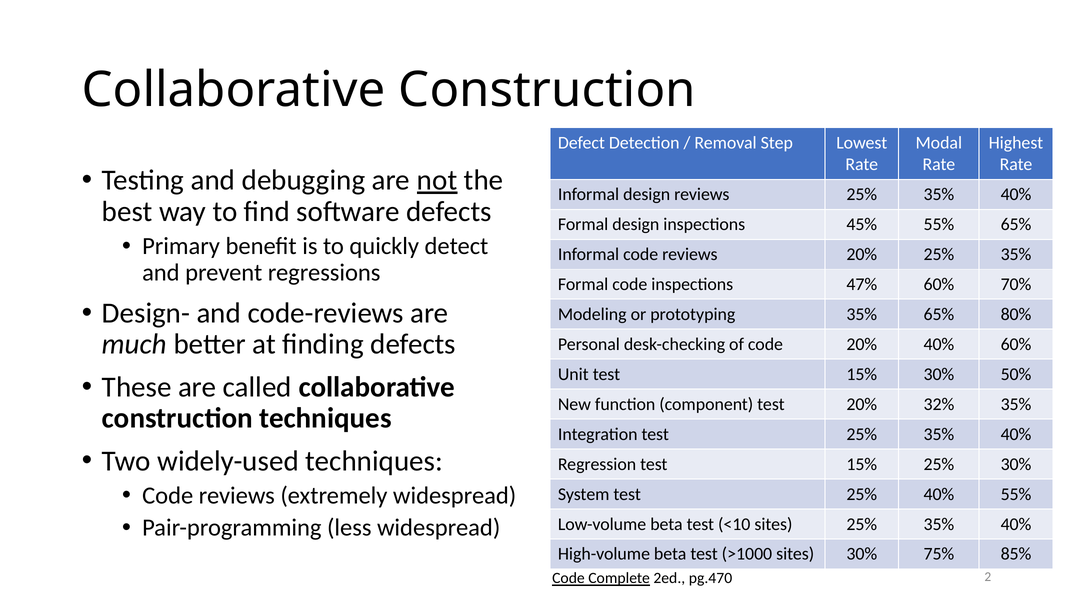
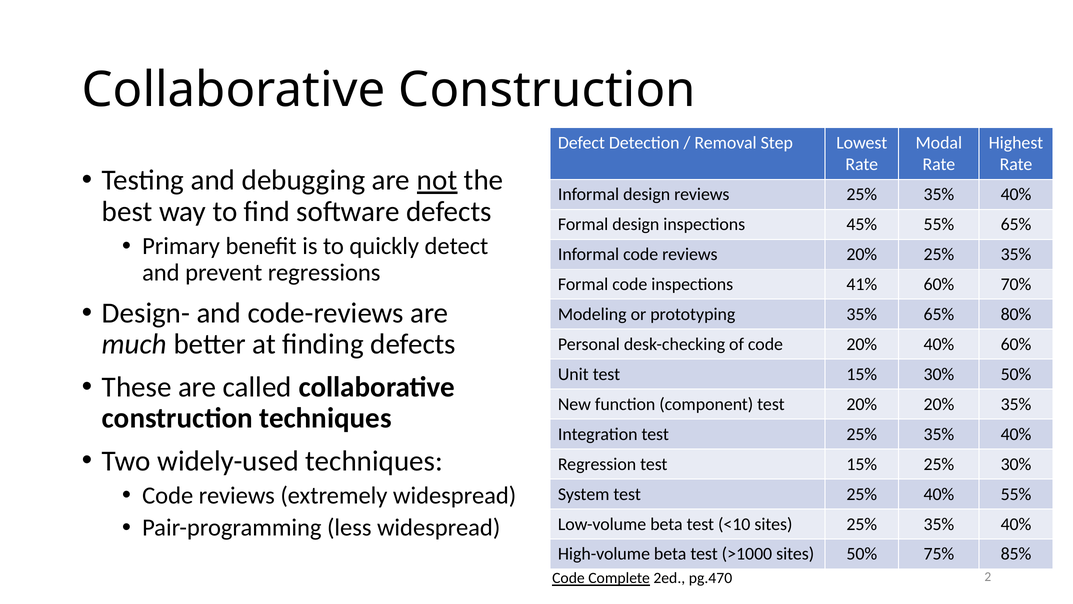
47%: 47% -> 41%
20% 32%: 32% -> 20%
sites 30%: 30% -> 50%
